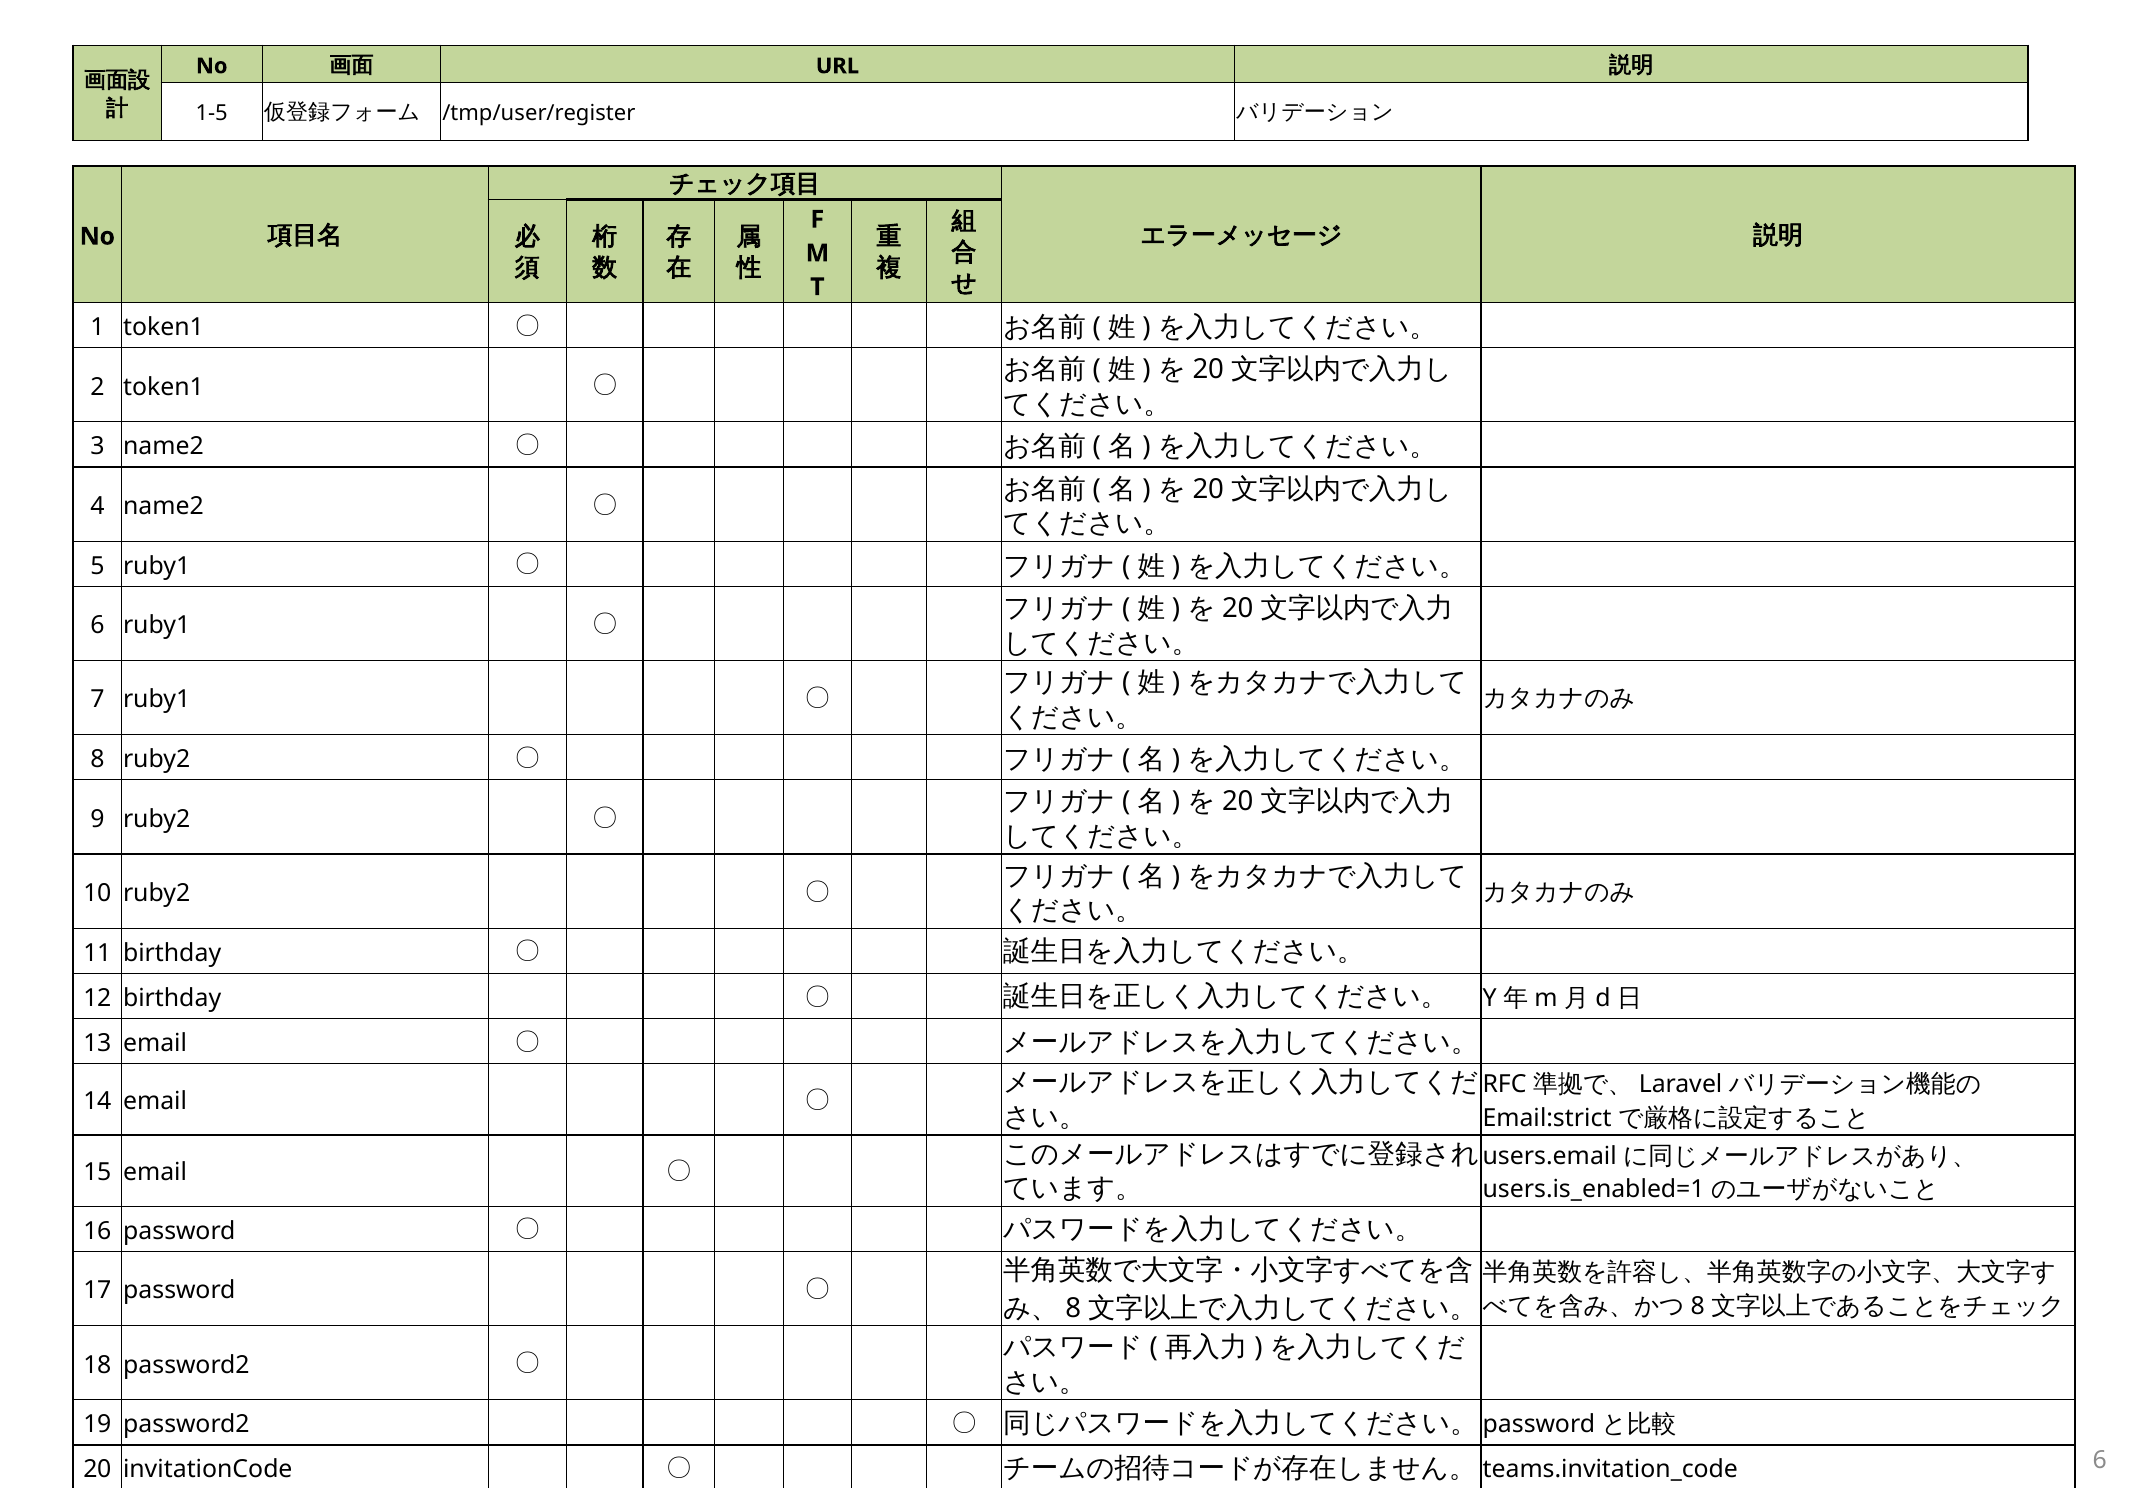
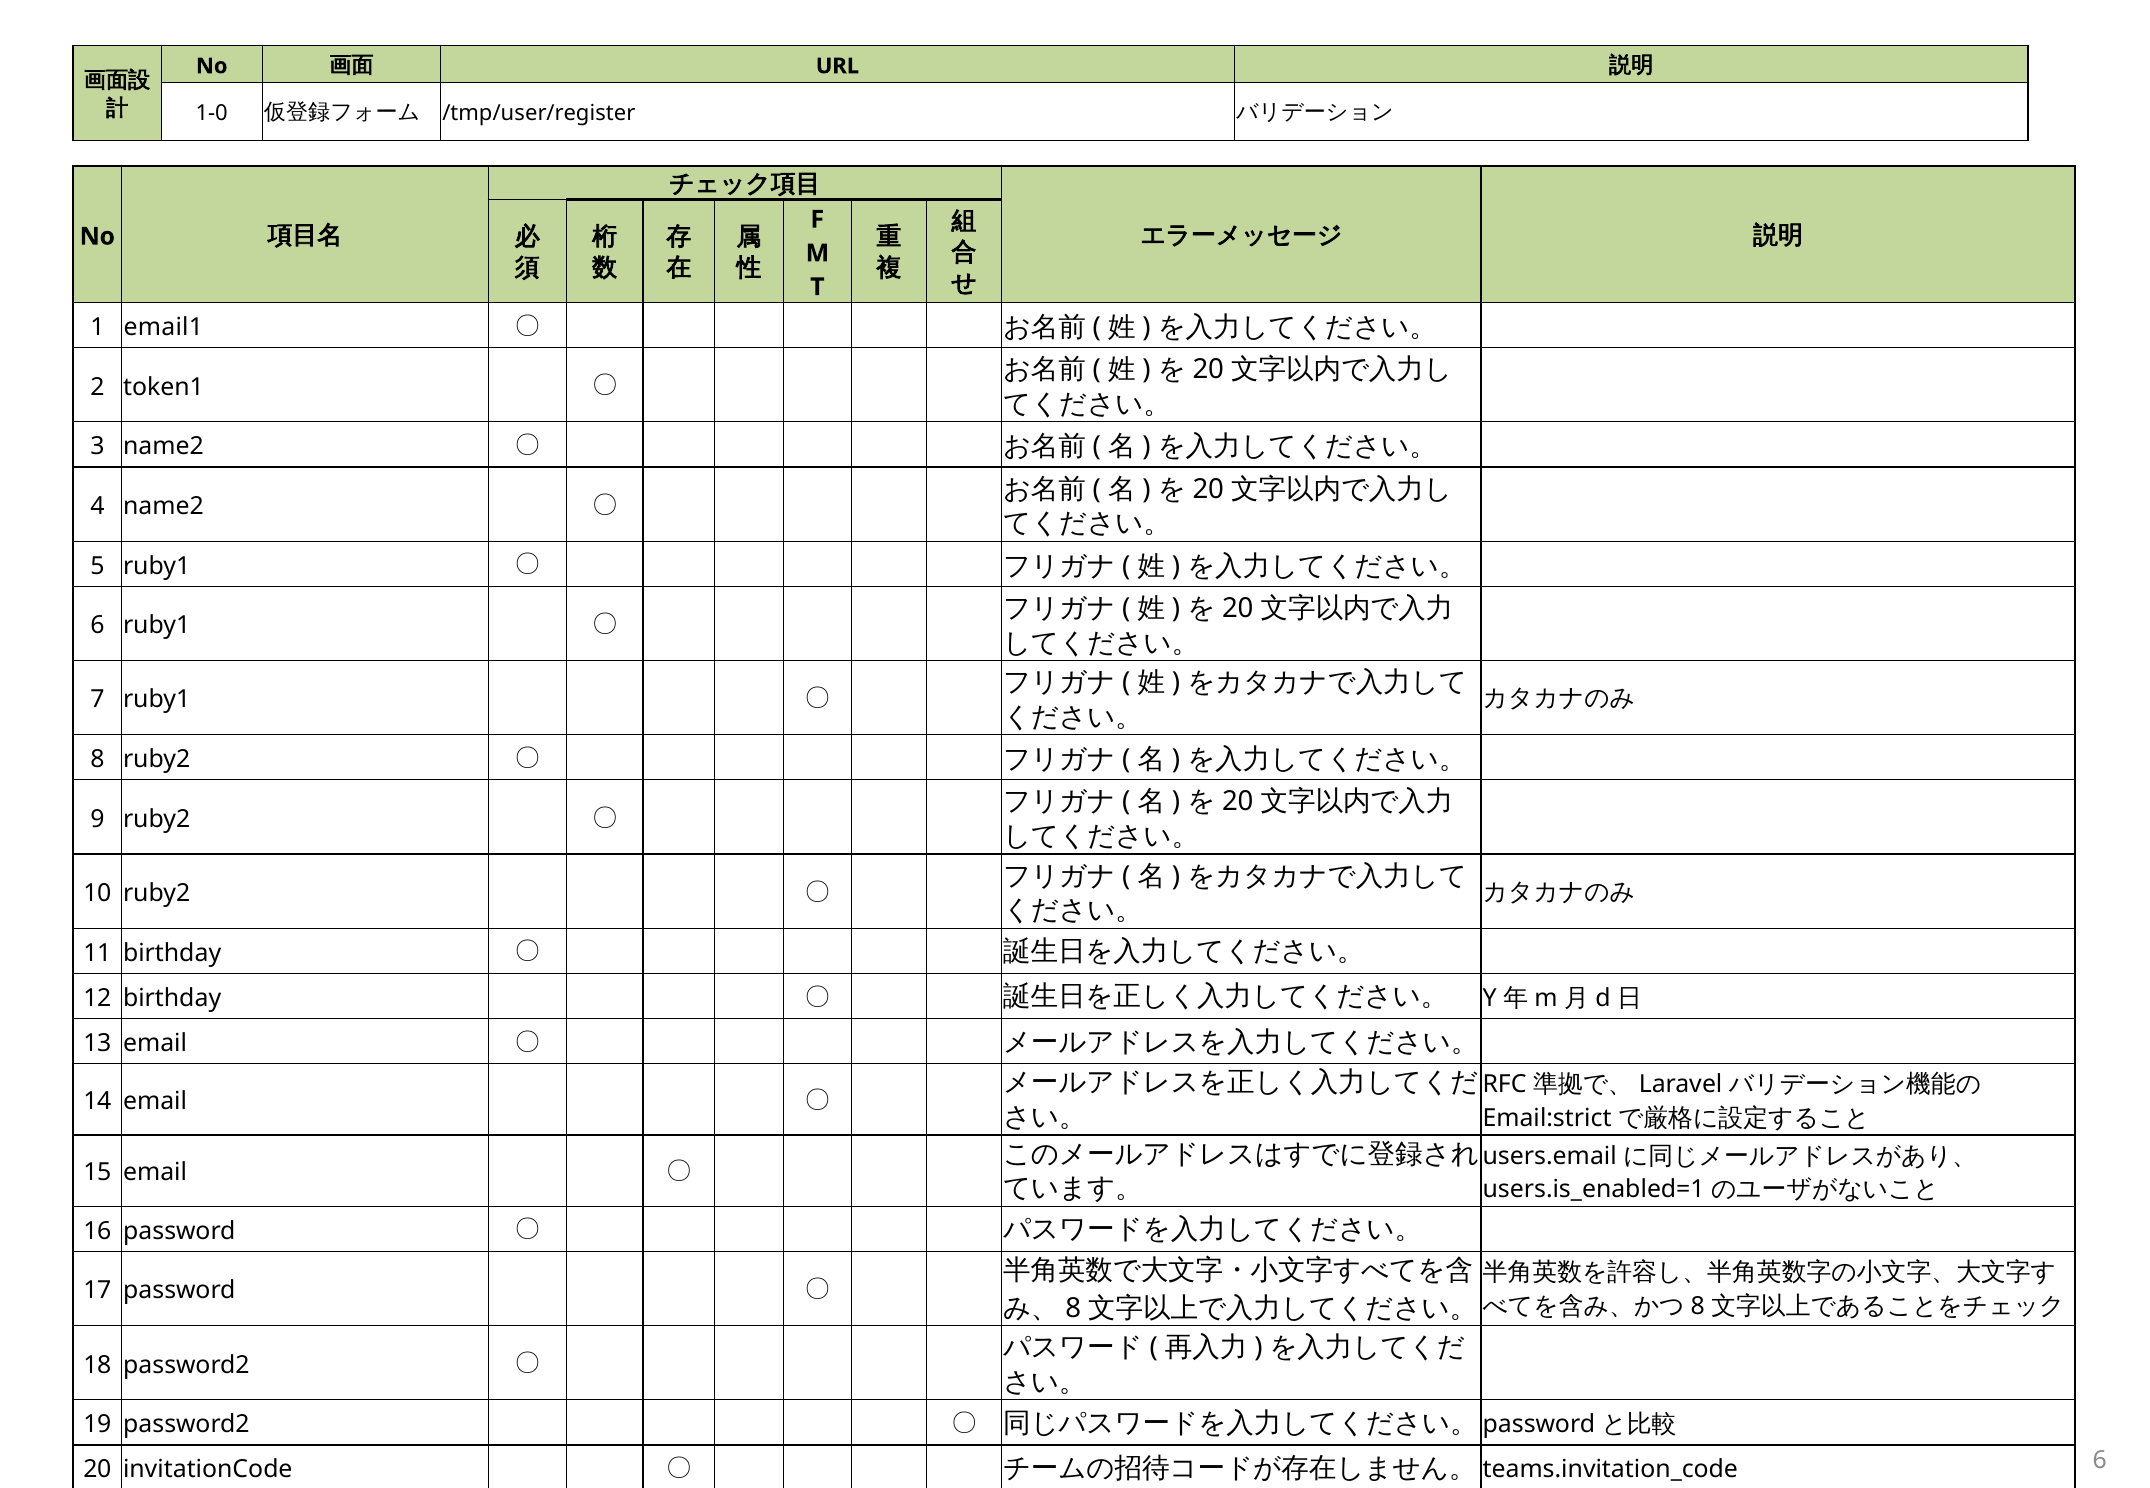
1-5: 1-5 -> 1-0
1 token1: token1 -> email1
